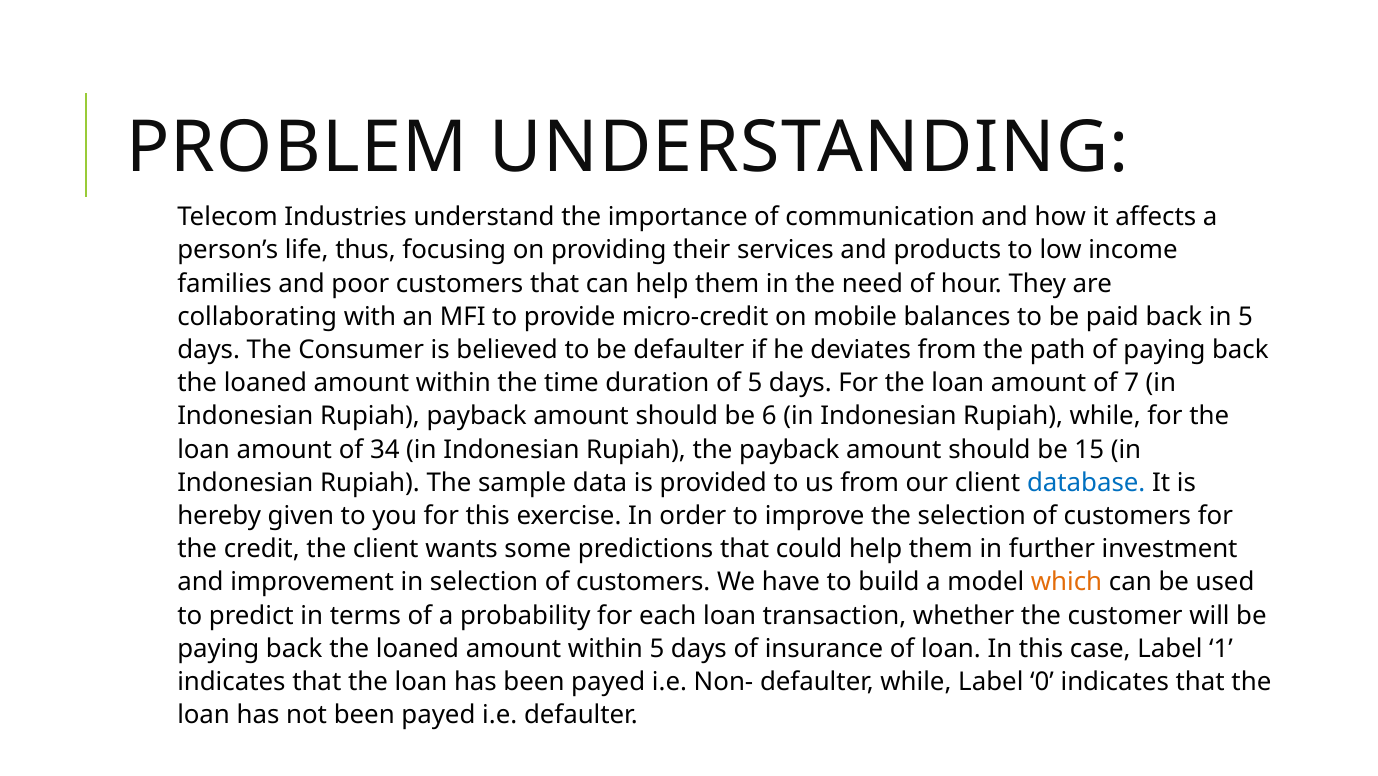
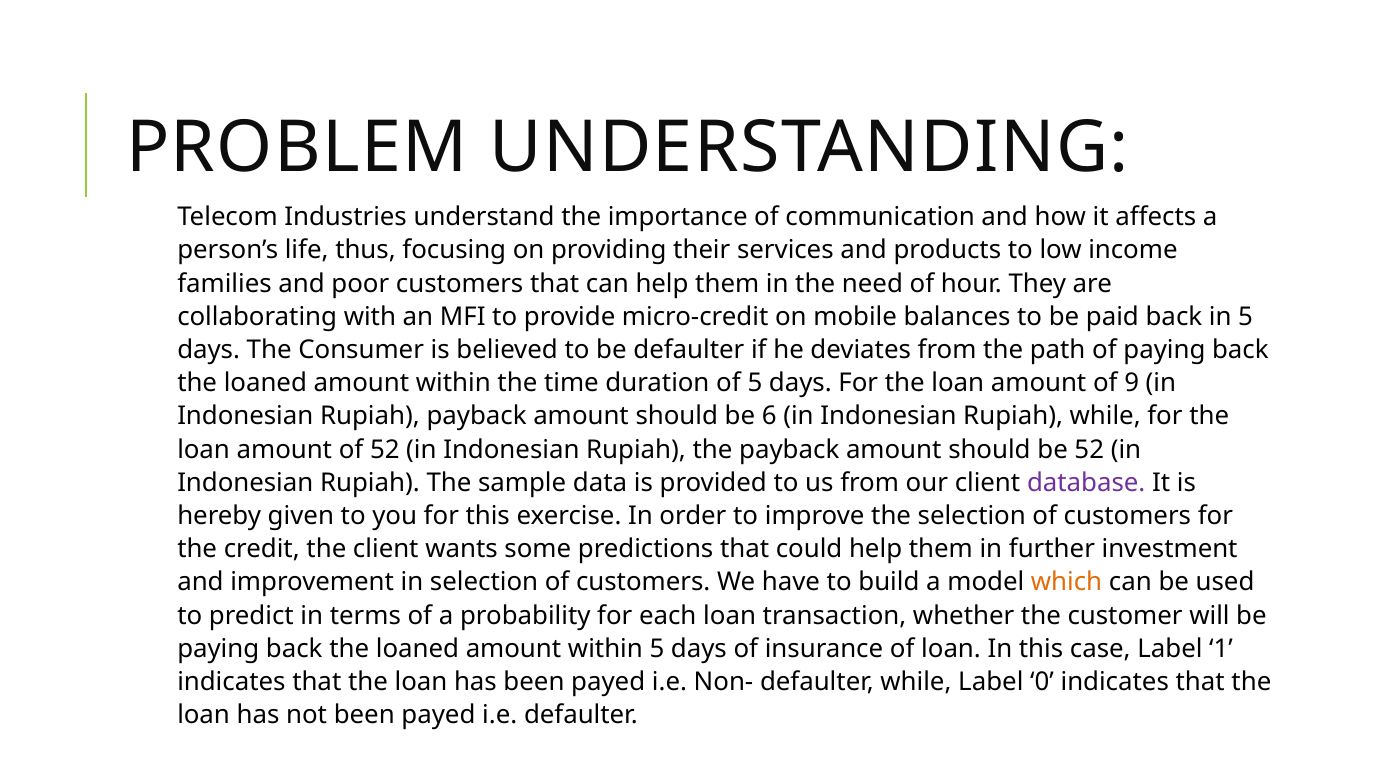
7: 7 -> 9
of 34: 34 -> 52
be 15: 15 -> 52
database colour: blue -> purple
